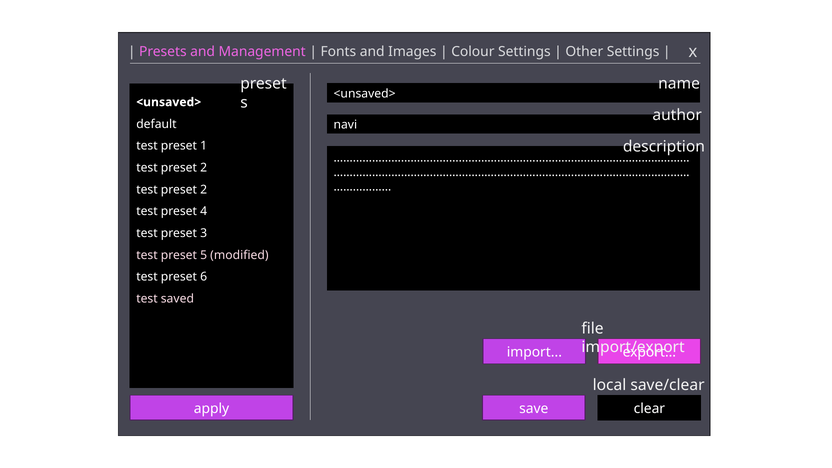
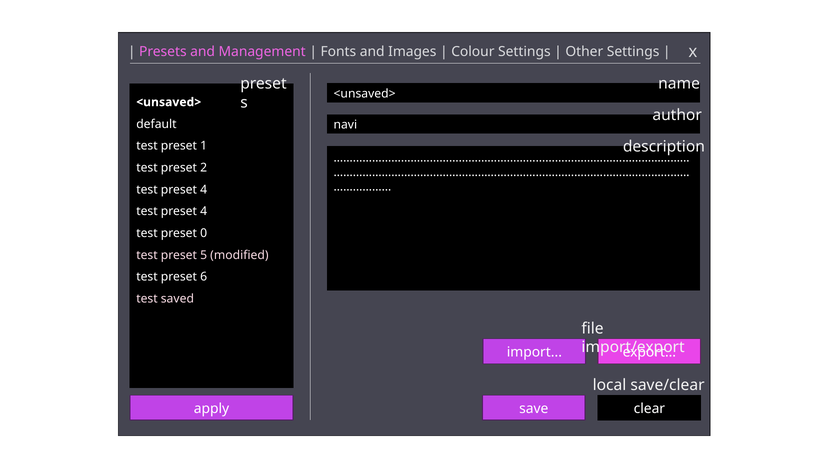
2 at (204, 190): 2 -> 4
3: 3 -> 0
